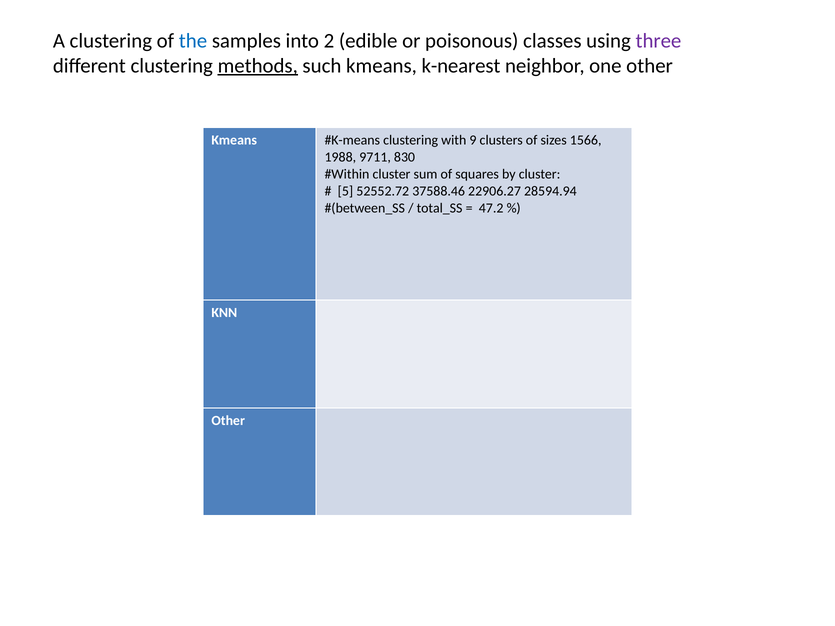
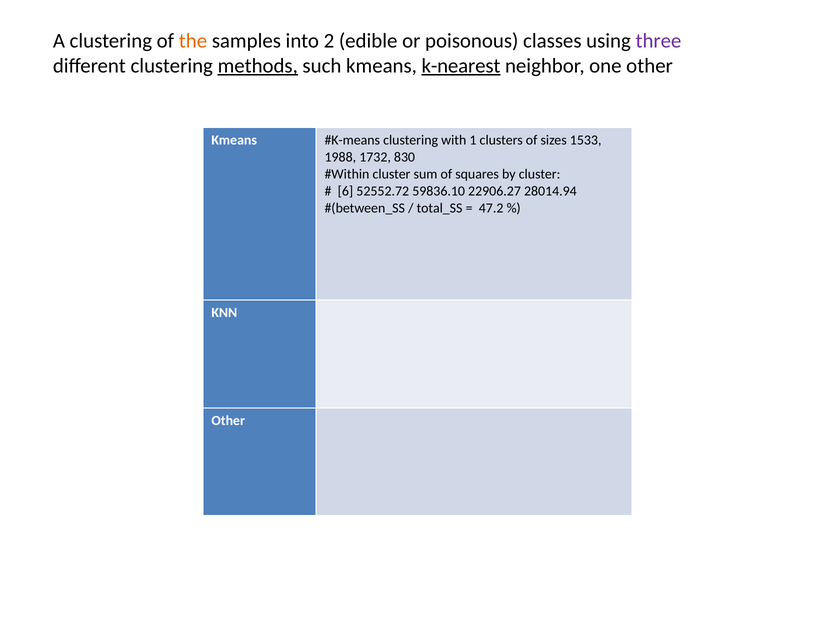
the colour: blue -> orange
k-nearest underline: none -> present
9: 9 -> 1
1566: 1566 -> 1533
9711: 9711 -> 1732
5: 5 -> 6
37588.46: 37588.46 -> 59836.10
28594.94: 28594.94 -> 28014.94
